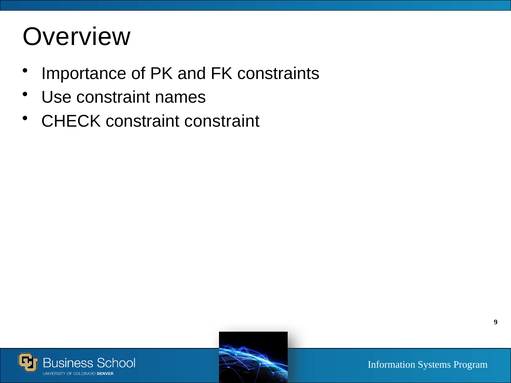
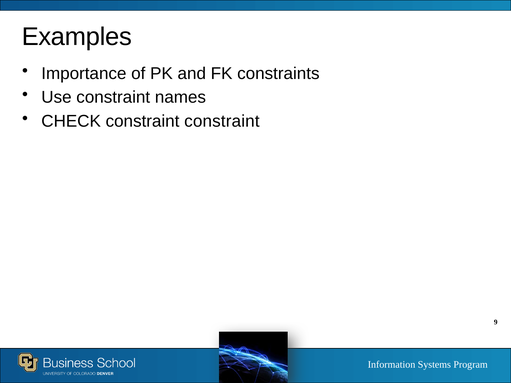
Overview: Overview -> Examples
